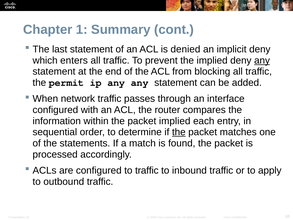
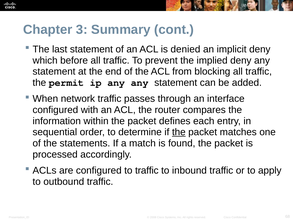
1: 1 -> 3
enters: enters -> before
any at (262, 60) underline: present -> none
packet implied: implied -> defines
